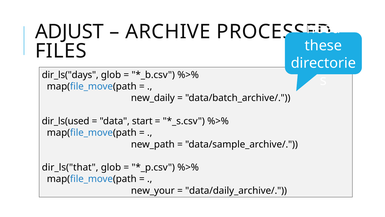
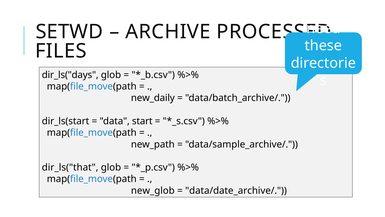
ADJUST: ADJUST -> SETWD
dir_ls(used: dir_ls(used -> dir_ls(start
new_your: new_your -> new_glob
data/daily_archive/: data/daily_archive/ -> data/date_archive/
